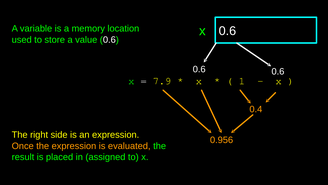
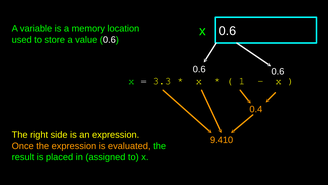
7.9: 7.9 -> 3.3
0.956: 0.956 -> 9.410
